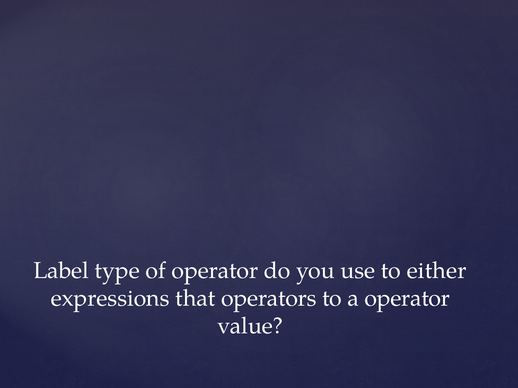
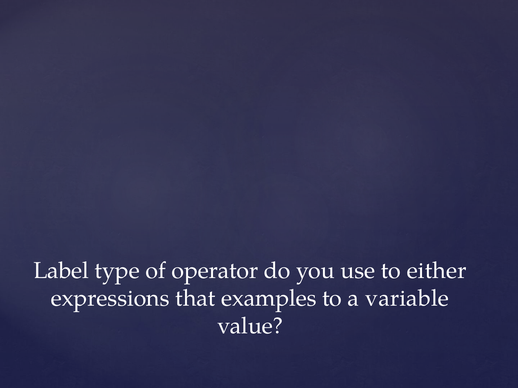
operators: operators -> examples
a operator: operator -> variable
